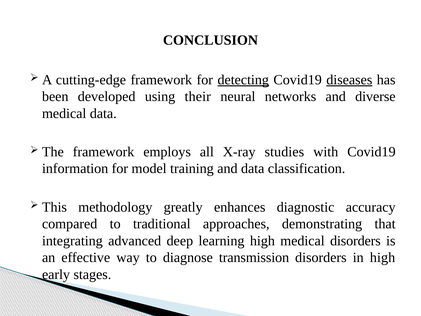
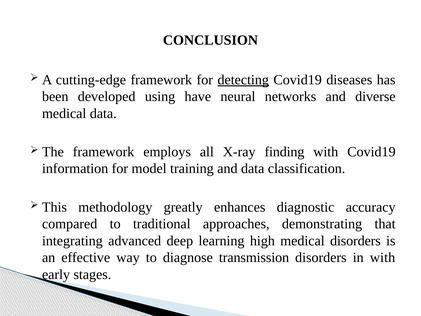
diseases underline: present -> none
their: their -> have
studies: studies -> finding
in high: high -> with
